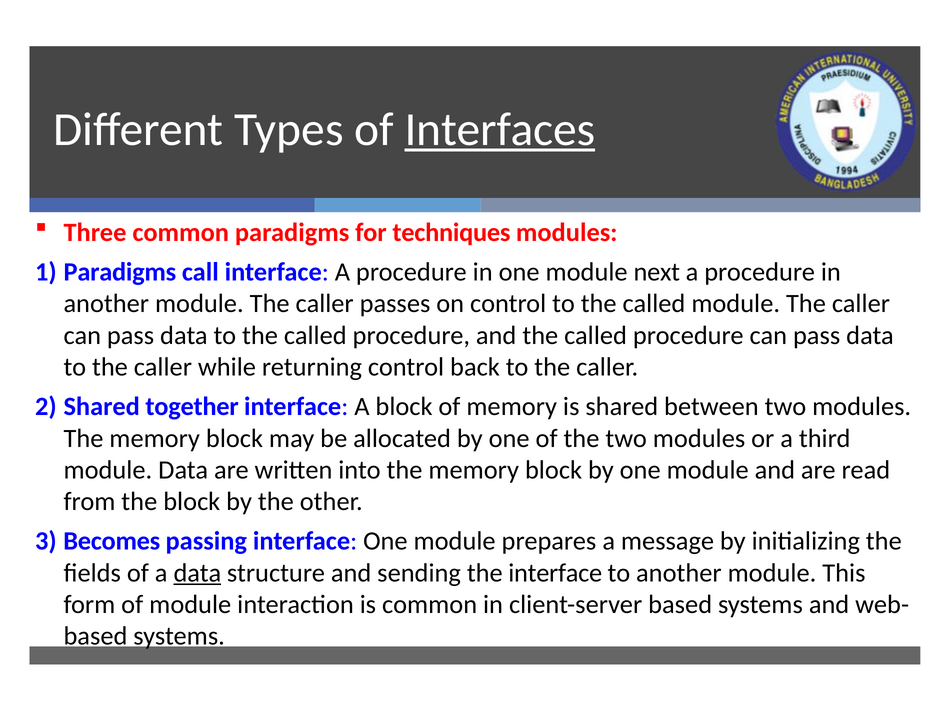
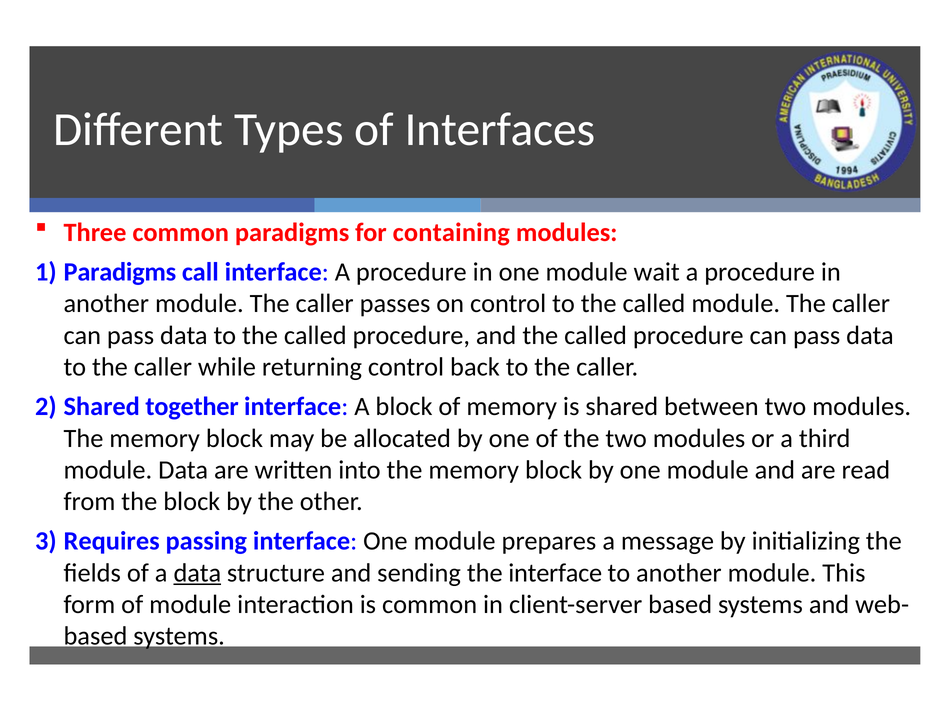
Interfaces underline: present -> none
techniques: techniques -> containing
next: next -> wait
Becomes: Becomes -> Requires
